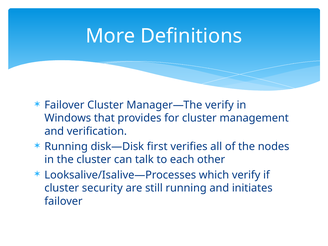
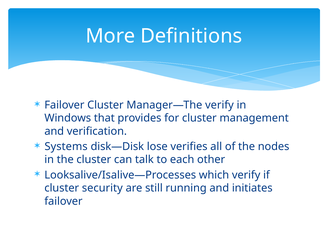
Running at (66, 146): Running -> Systems
first: first -> lose
